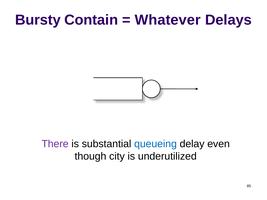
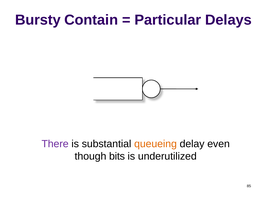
Whatever: Whatever -> Particular
queueing colour: blue -> orange
city: city -> bits
